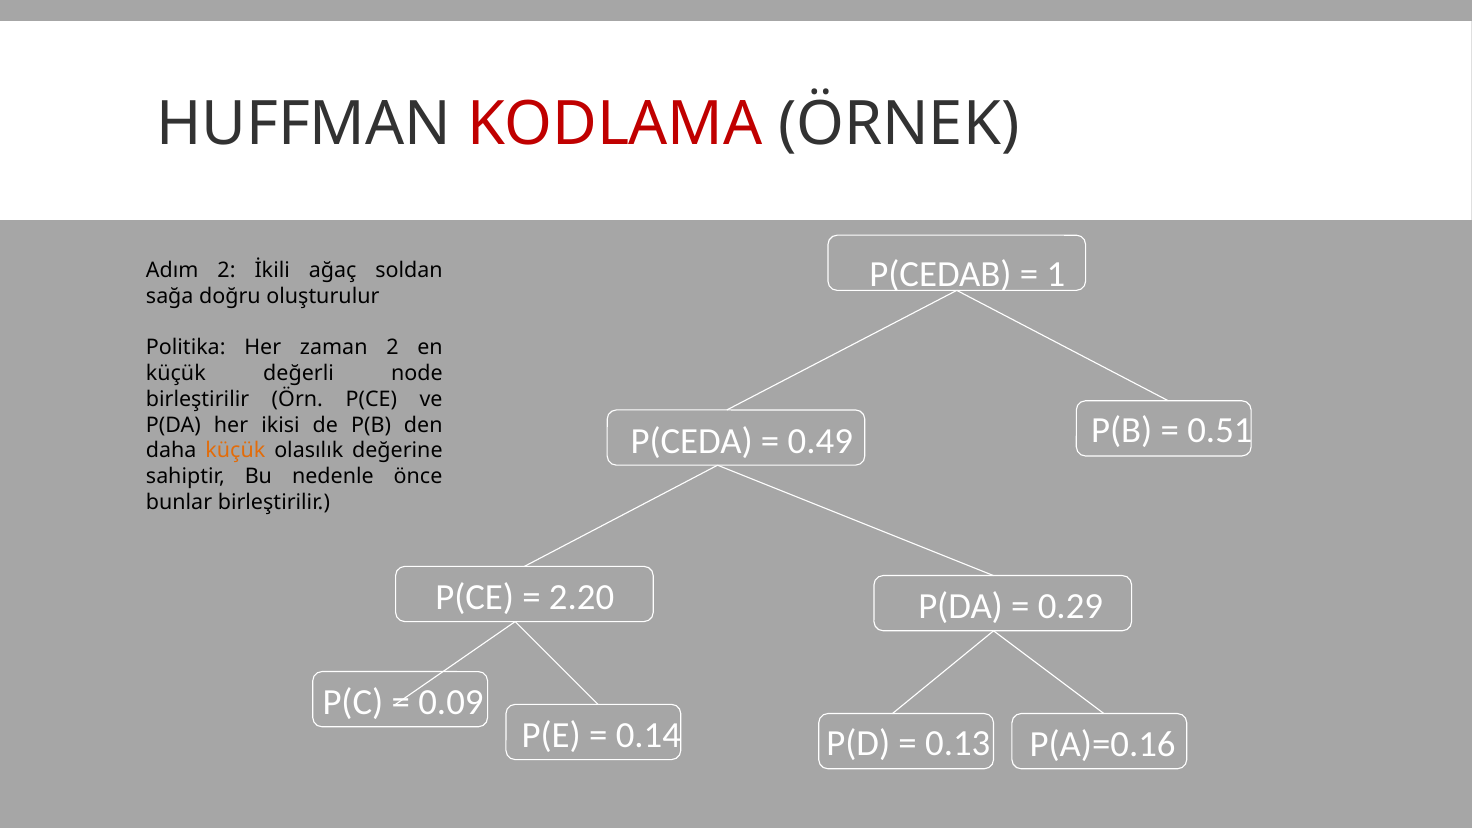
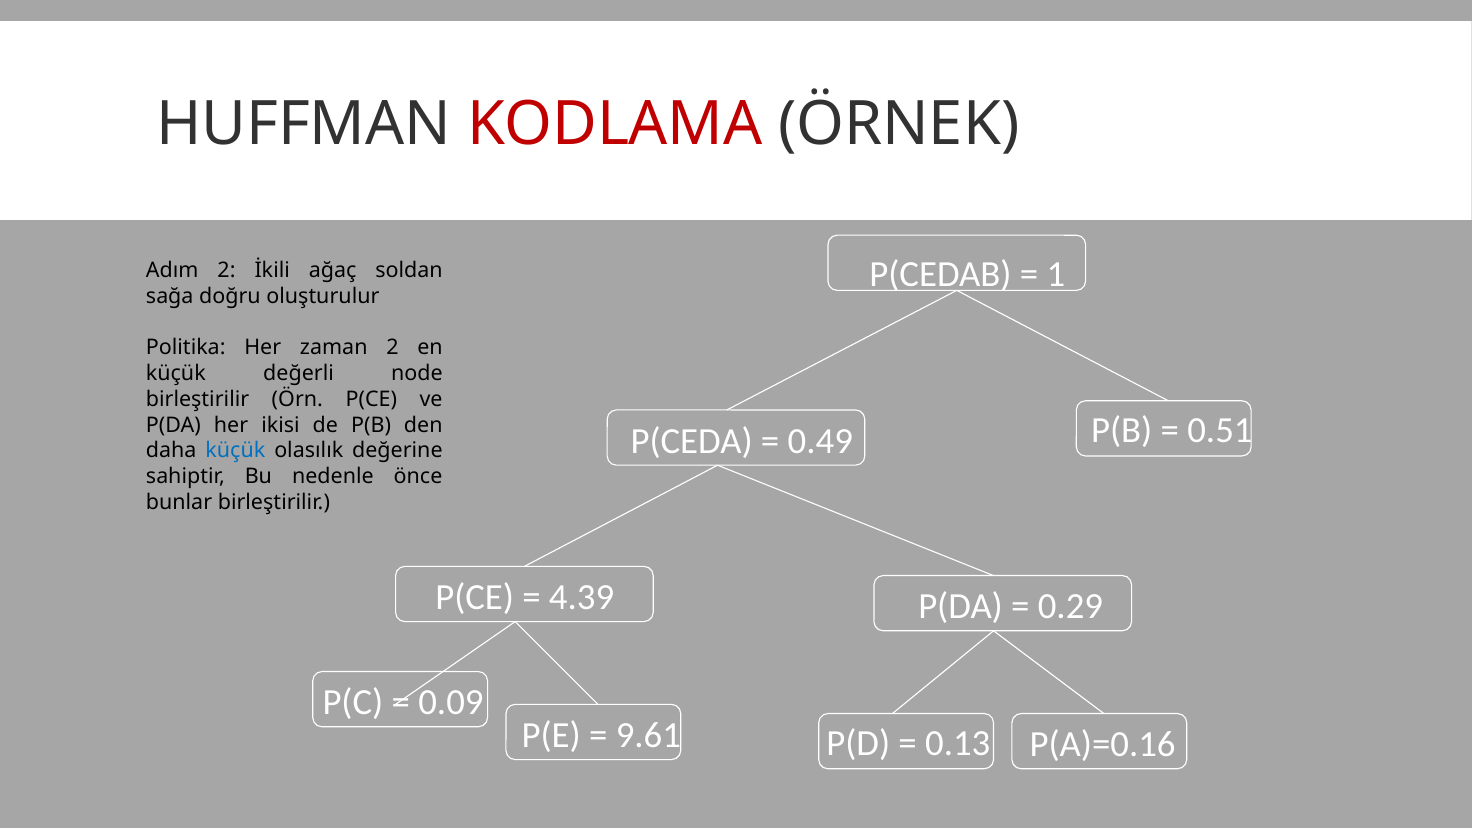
küçük at (235, 451) colour: orange -> blue
2.20: 2.20 -> 4.39
0.14: 0.14 -> 9.61
